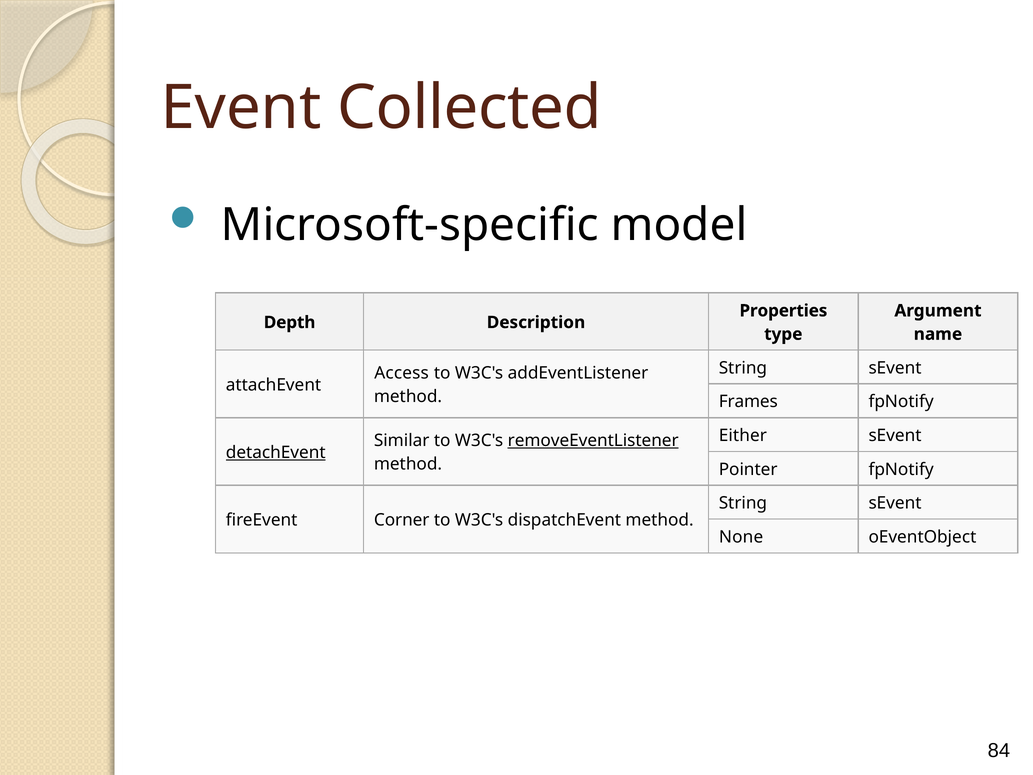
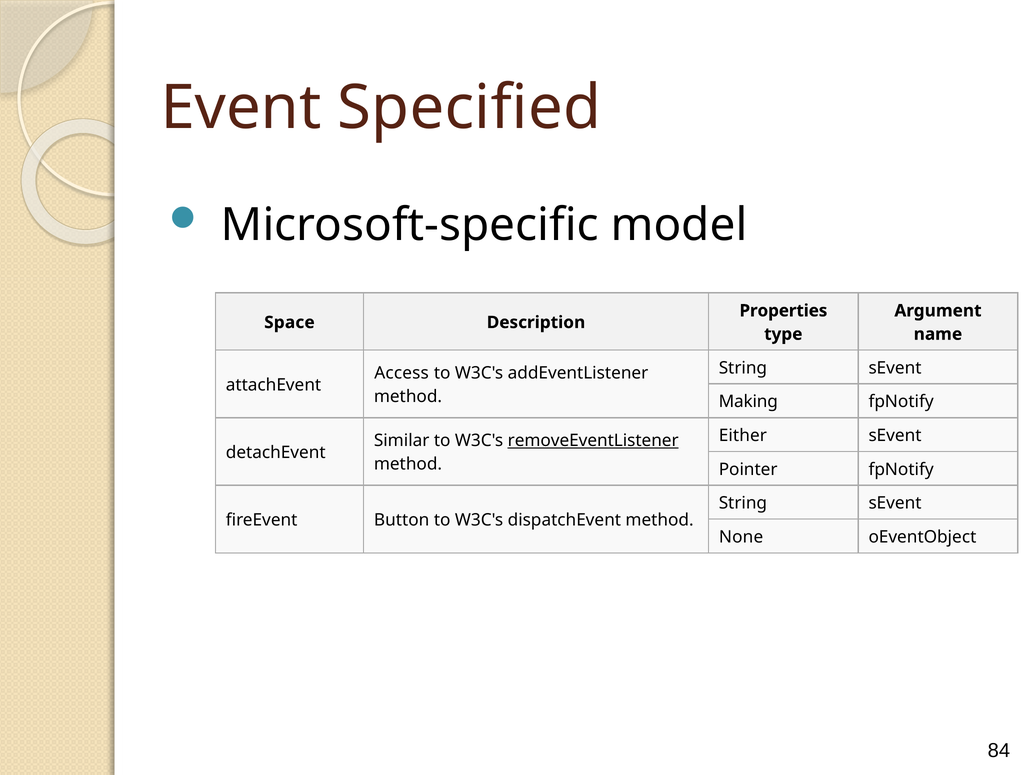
Collected: Collected -> Specified
Depth: Depth -> Space
Frames: Frames -> Making
detachEvent underline: present -> none
Corner: Corner -> Button
